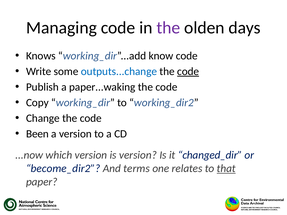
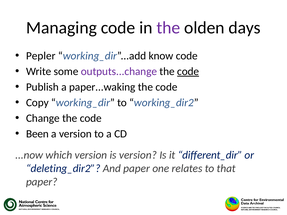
Knows: Knows -> Pepler
outputs...change colour: blue -> purple
changed_dir: changed_dir -> different_dir
become_dir2: become_dir2 -> deleting_dir2
And terms: terms -> paper
that underline: present -> none
